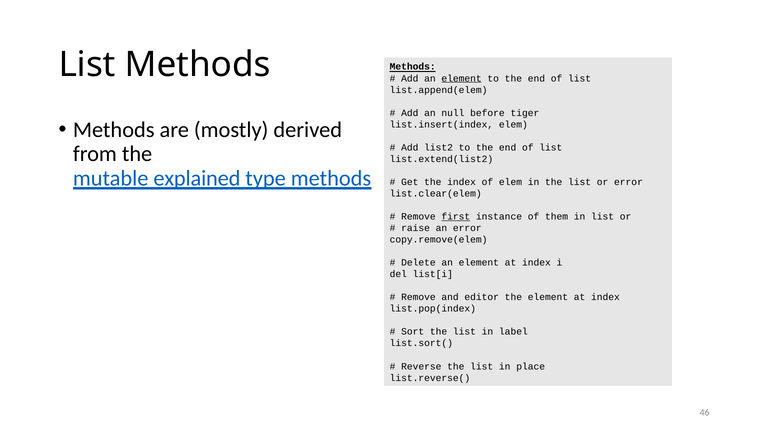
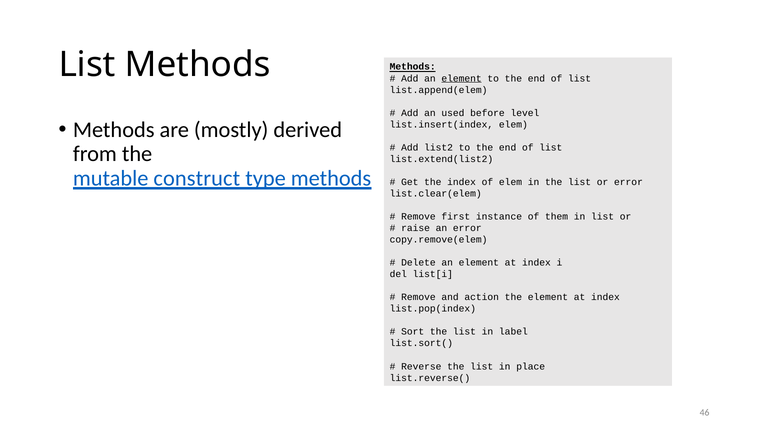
null: null -> used
tiger: tiger -> level
explained: explained -> construct
first underline: present -> none
editor: editor -> action
